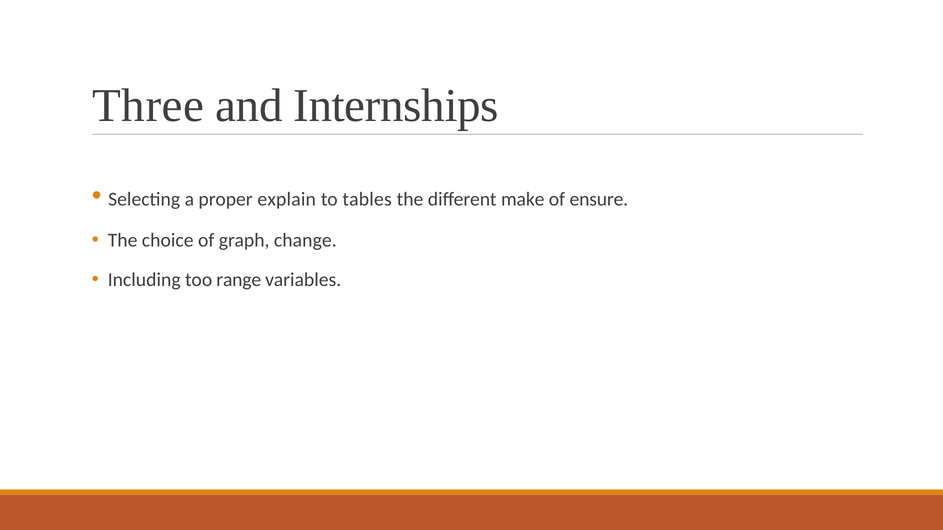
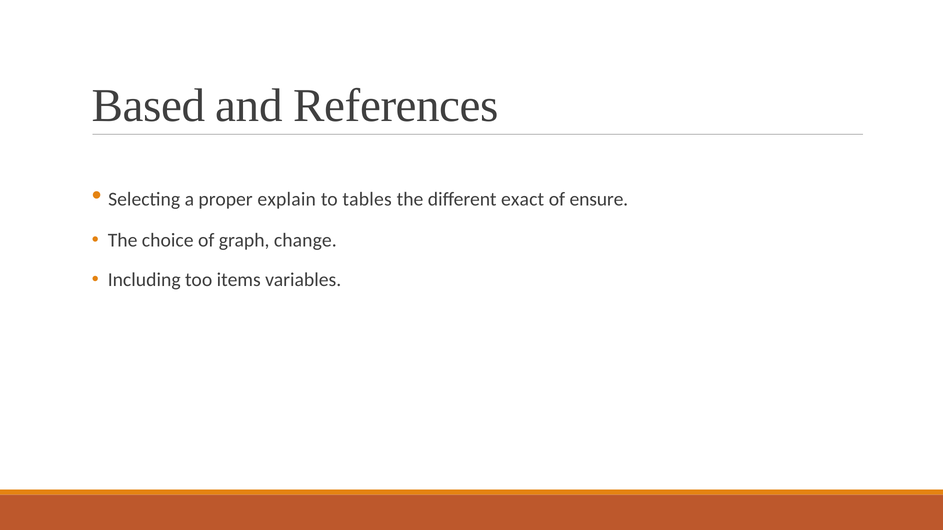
Three: Three -> Based
Internships: Internships -> References
make: make -> exact
range: range -> items
